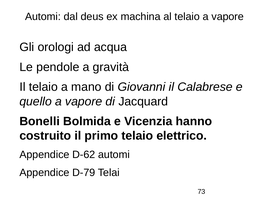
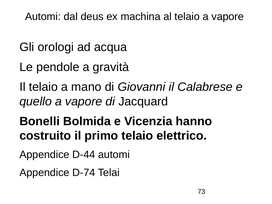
D-62: D-62 -> D-44
D-79: D-79 -> D-74
